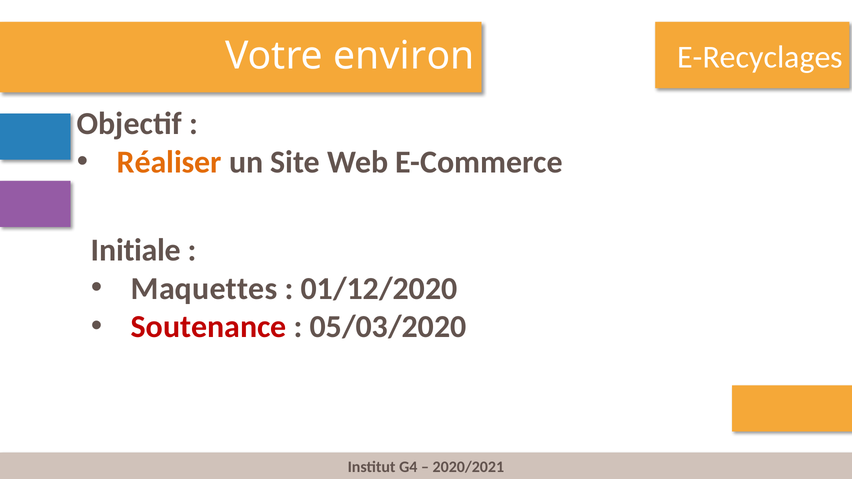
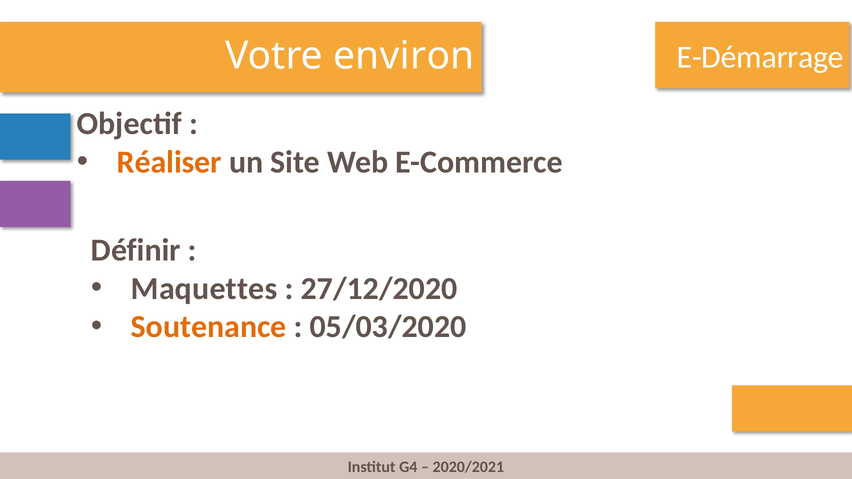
E-Recyclages: E-Recyclages -> E-Démarrage
Initiale: Initiale -> Définir
01/12/2020: 01/12/2020 -> 27/12/2020
Soutenance colour: red -> orange
